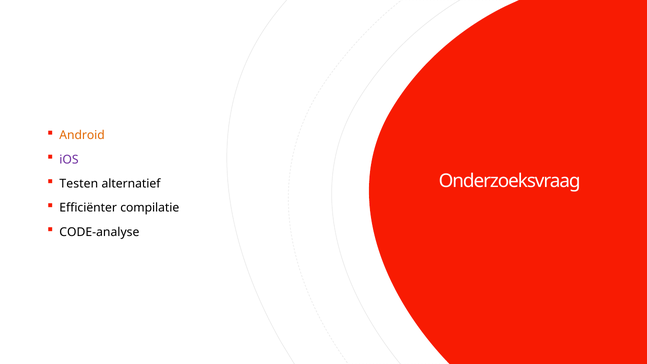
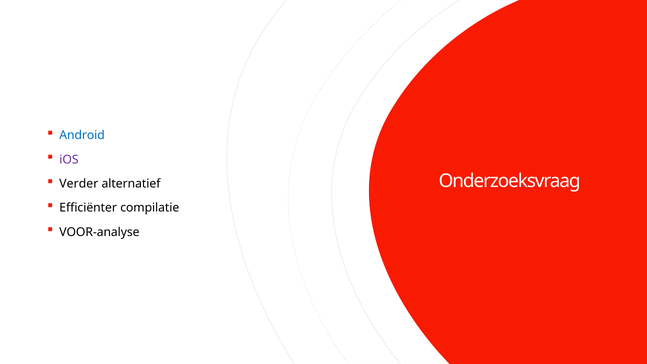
Android colour: orange -> blue
Testen: Testen -> Verder
CODE-analyse: CODE-analyse -> VOOR-analyse
